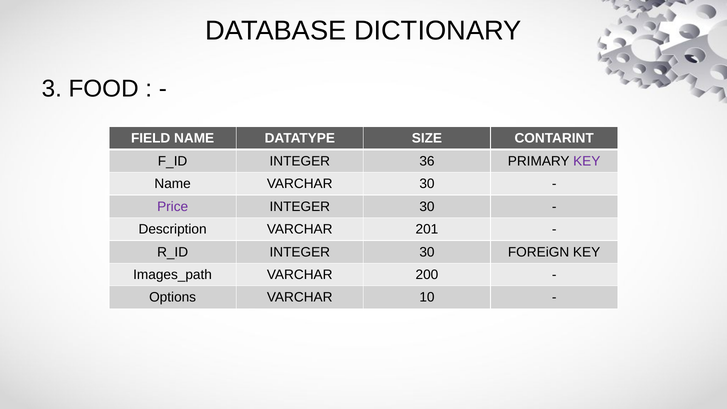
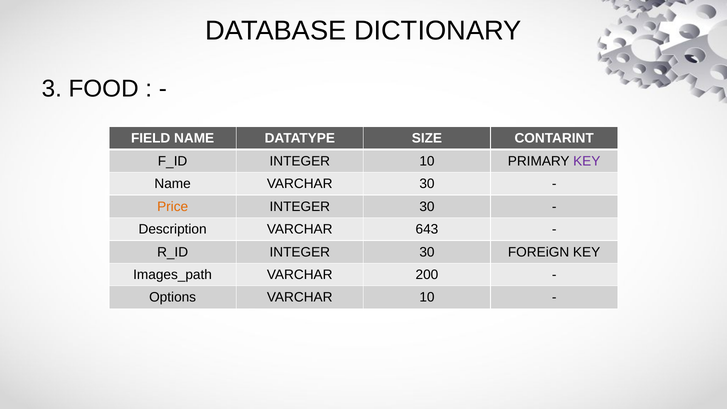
INTEGER 36: 36 -> 10
Price colour: purple -> orange
201: 201 -> 643
